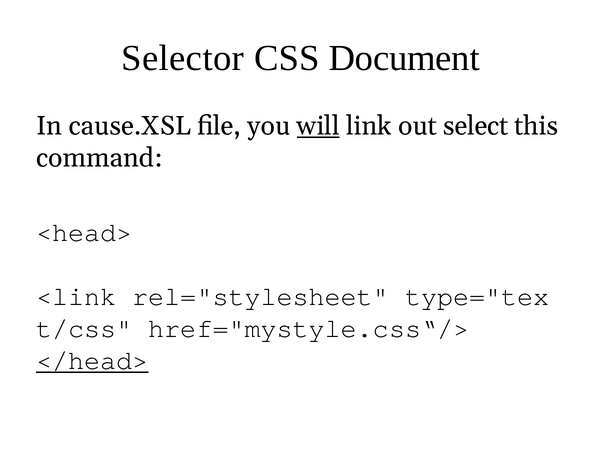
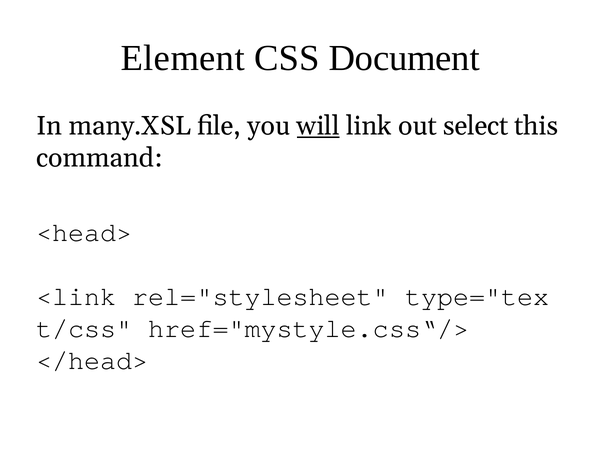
Selector: Selector -> Element
cause.XSL: cause.XSL -> many.XSL
</head> underline: present -> none
